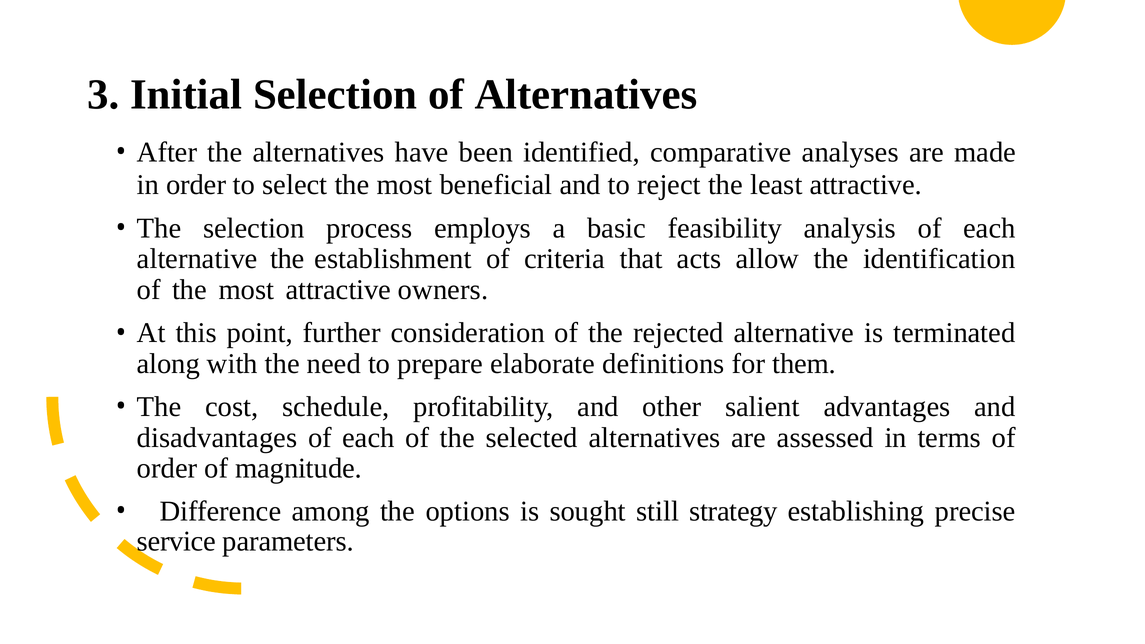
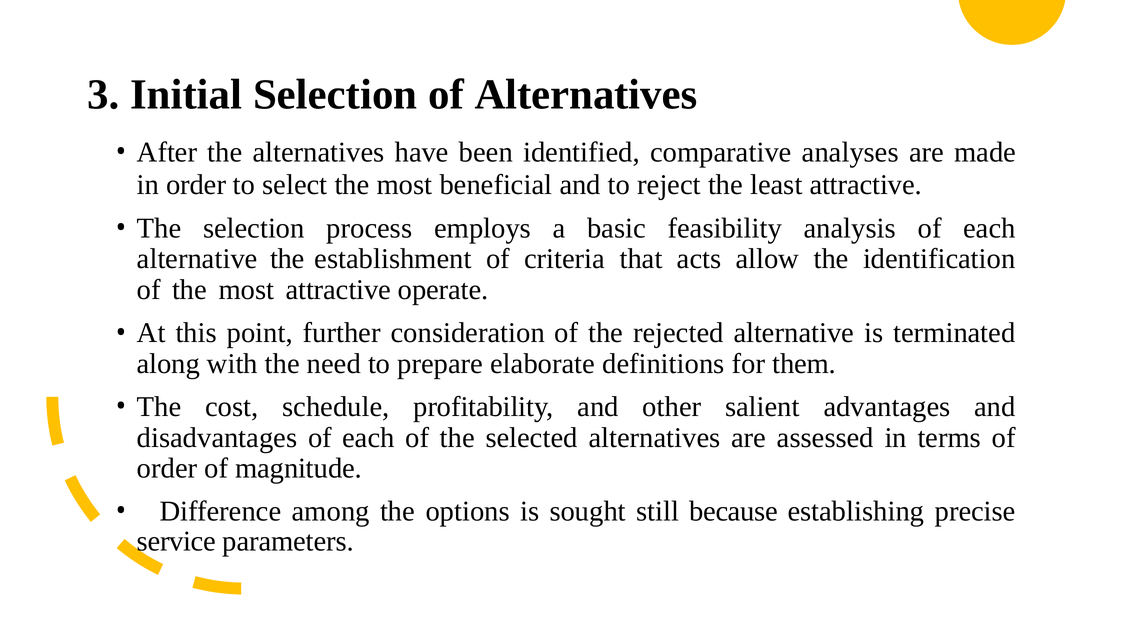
owners: owners -> operate
strategy: strategy -> because
